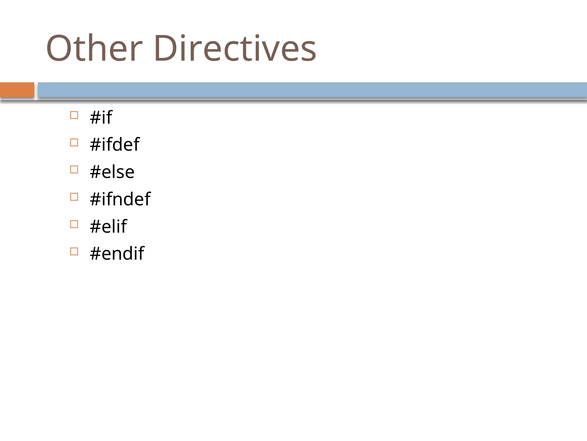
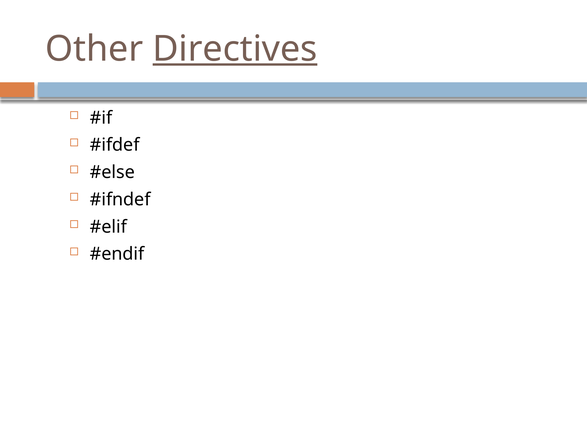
Directives underline: none -> present
